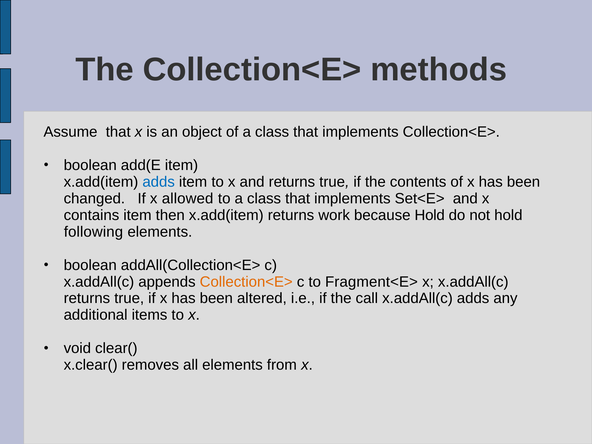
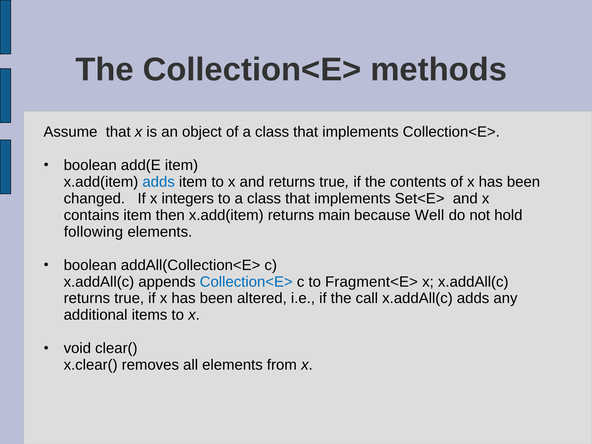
allowed: allowed -> integers
work: work -> main
because Hold: Hold -> Well
Collection<E> at (246, 282) colour: orange -> blue
